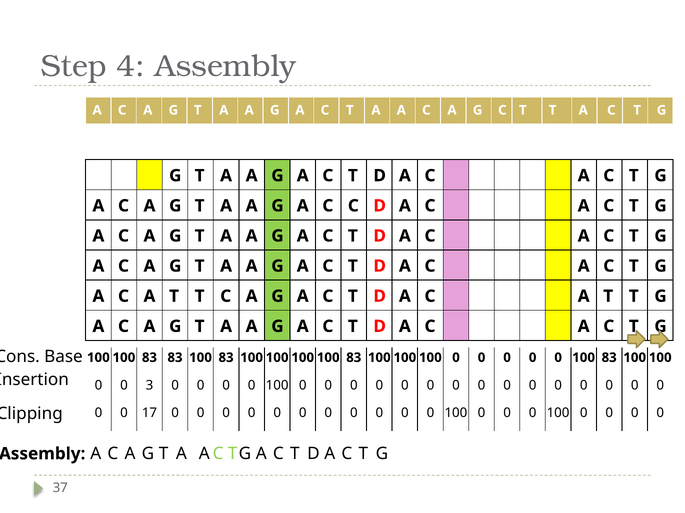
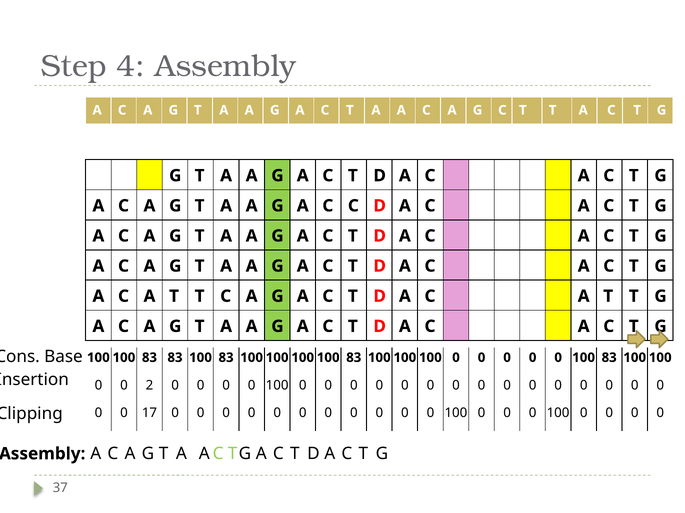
3: 3 -> 2
